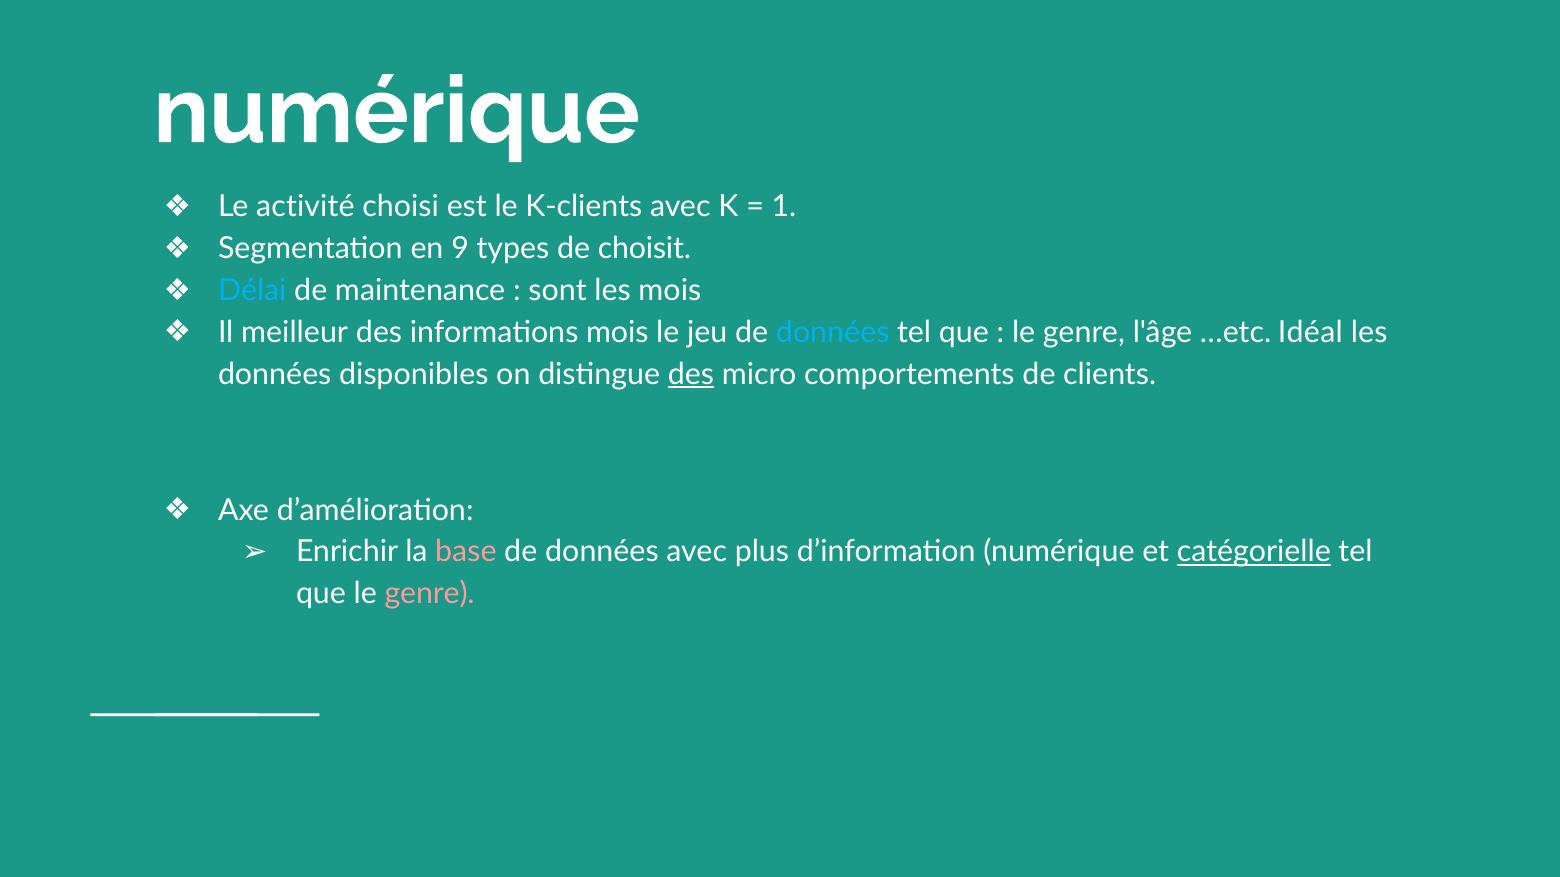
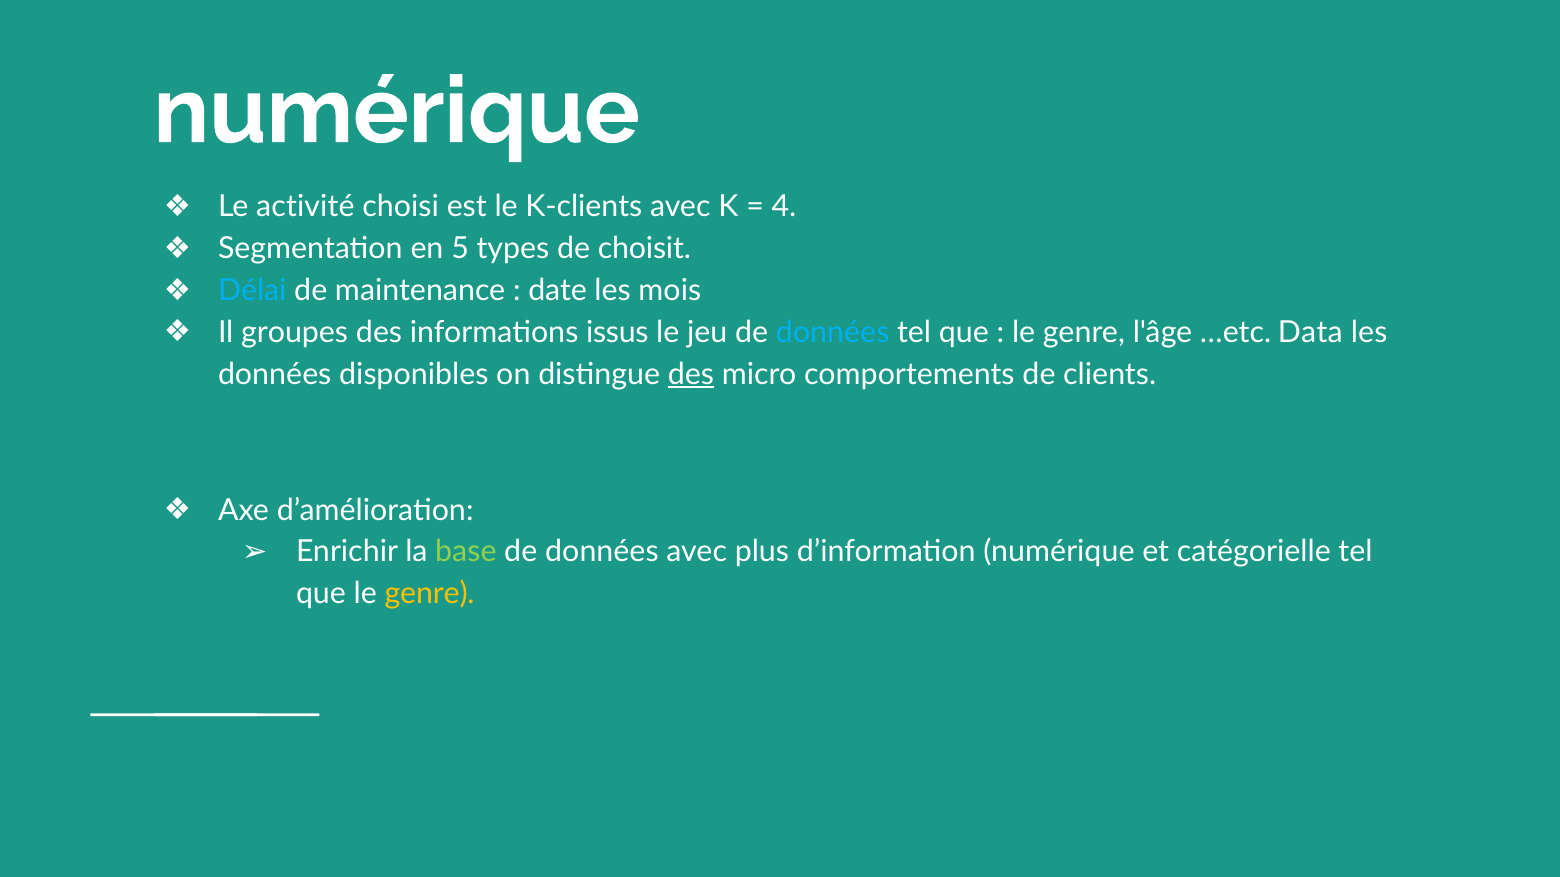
1: 1 -> 4
9: 9 -> 5
sont: sont -> date
meilleur: meilleur -> groupes
informations mois: mois -> issus
Idéal: Idéal -> Data
base colour: pink -> light green
catégorielle underline: present -> none
genre at (430, 594) colour: pink -> yellow
